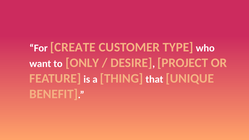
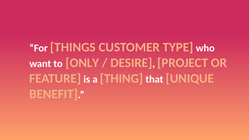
CREATE: CREATE -> THINGS
